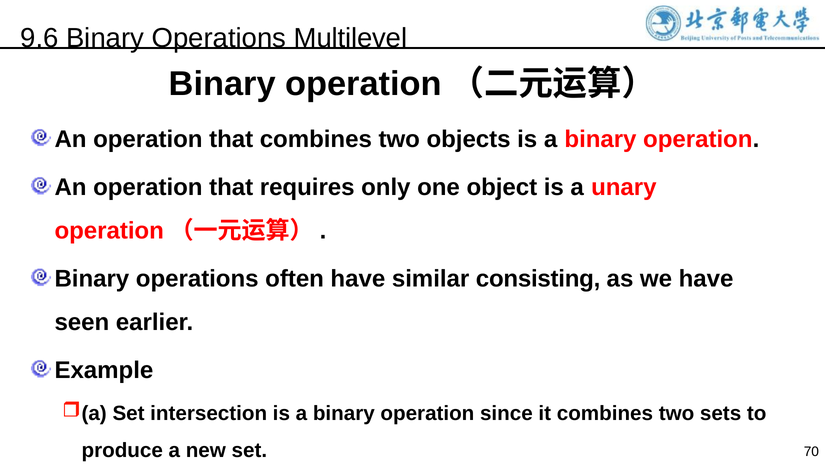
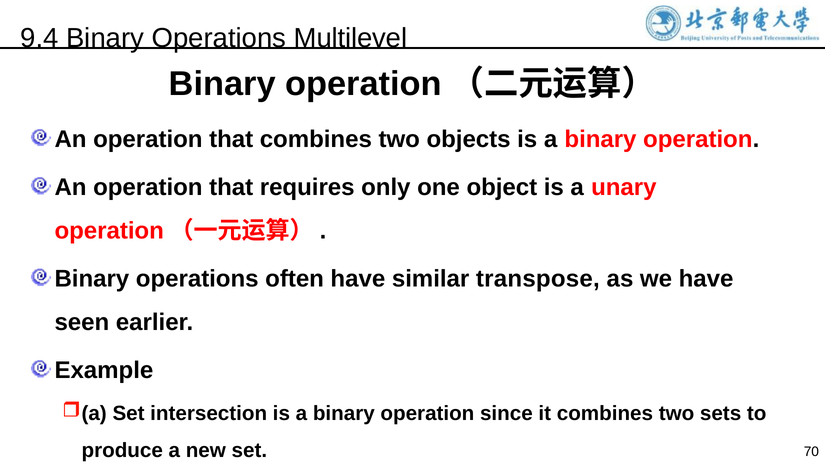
9.6: 9.6 -> 9.4
similar consisting: consisting -> transpose
